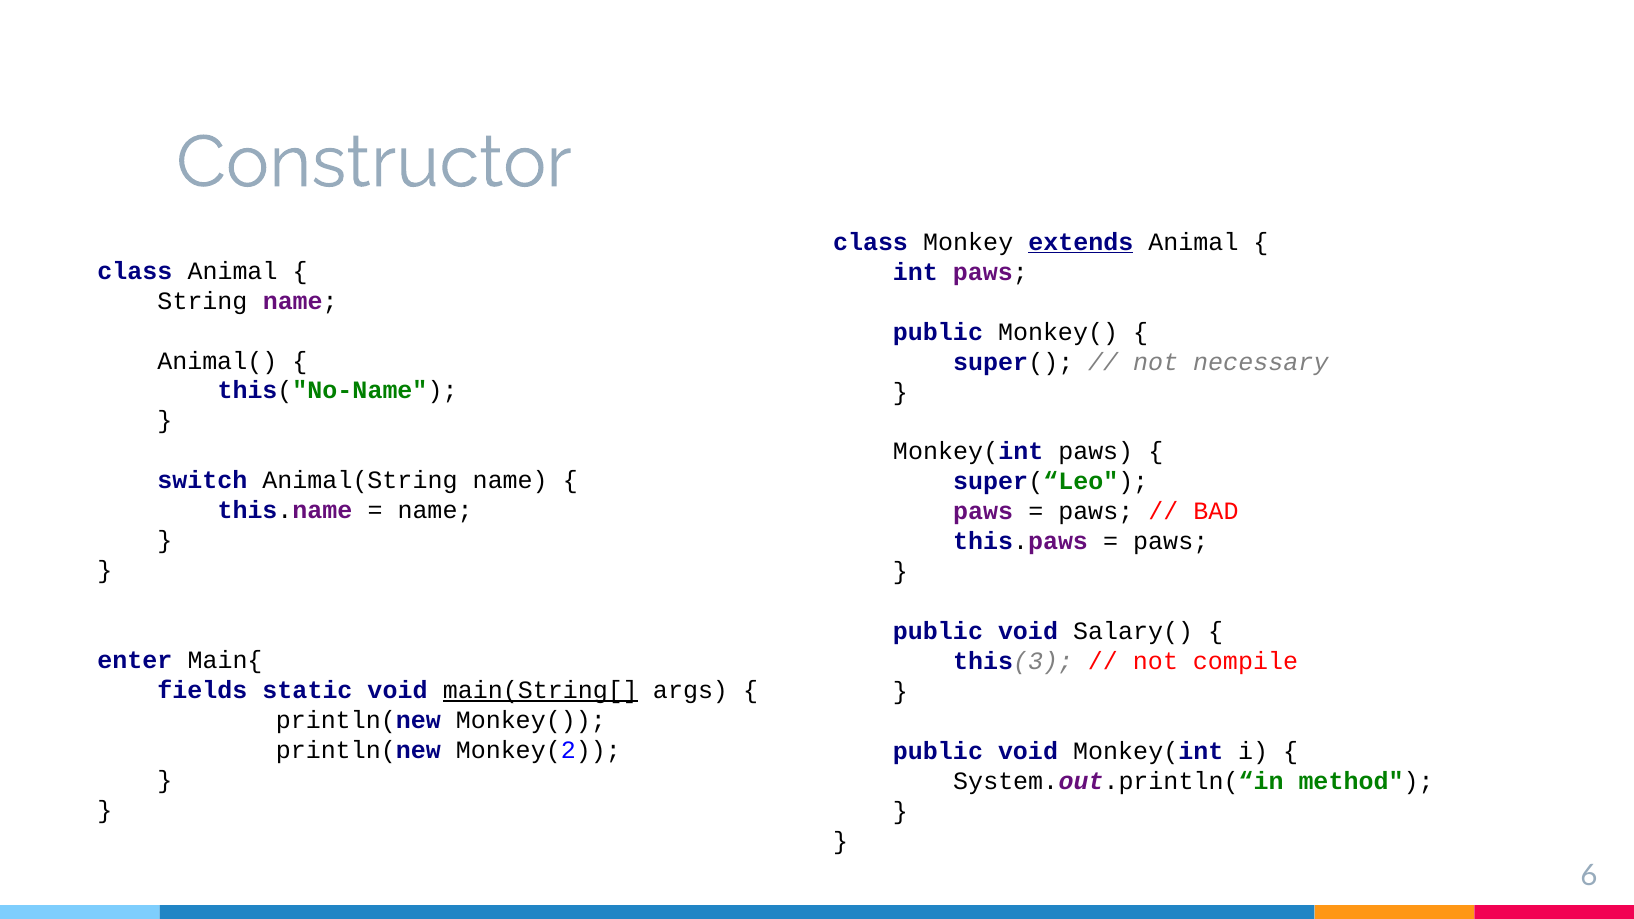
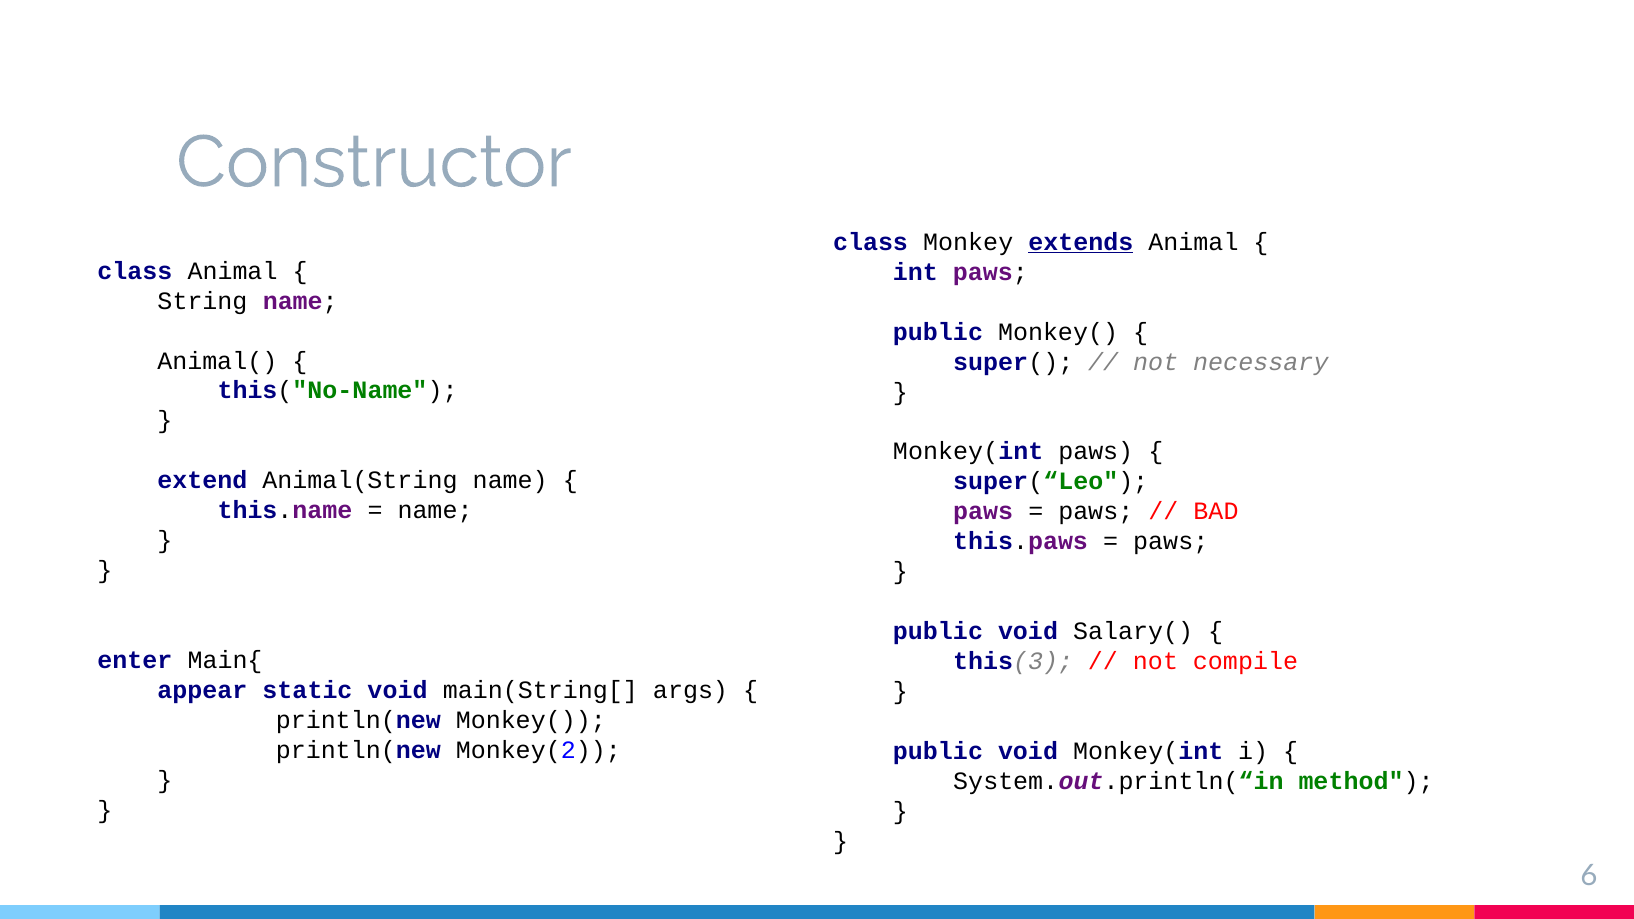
switch: switch -> extend
fields: fields -> appear
main(String[ underline: present -> none
